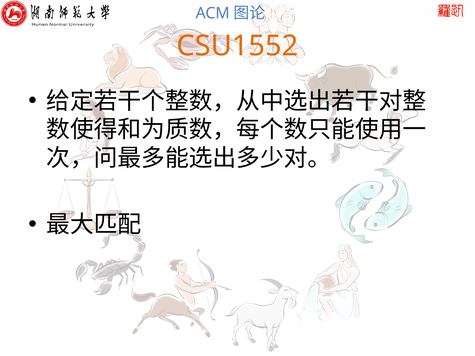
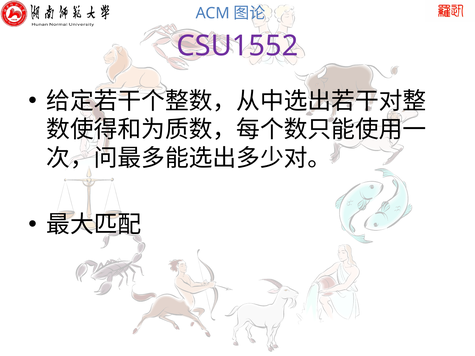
CSU1552 colour: orange -> purple
